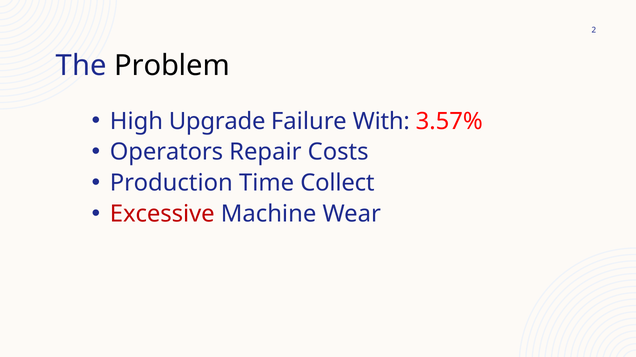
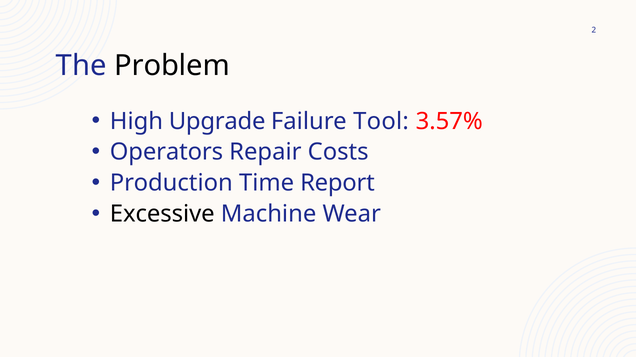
With: With -> Tool
Collect: Collect -> Report
Excessive colour: red -> black
